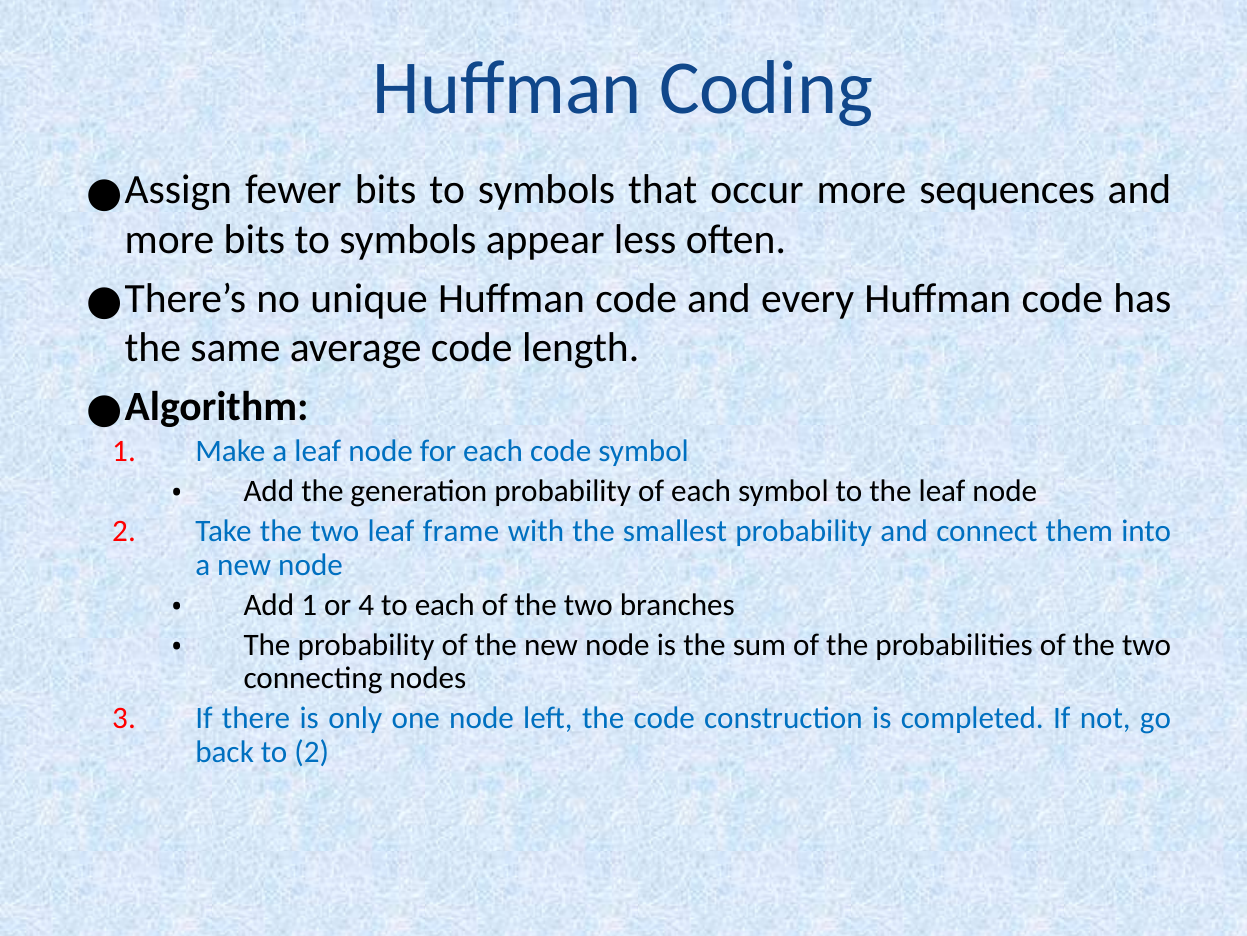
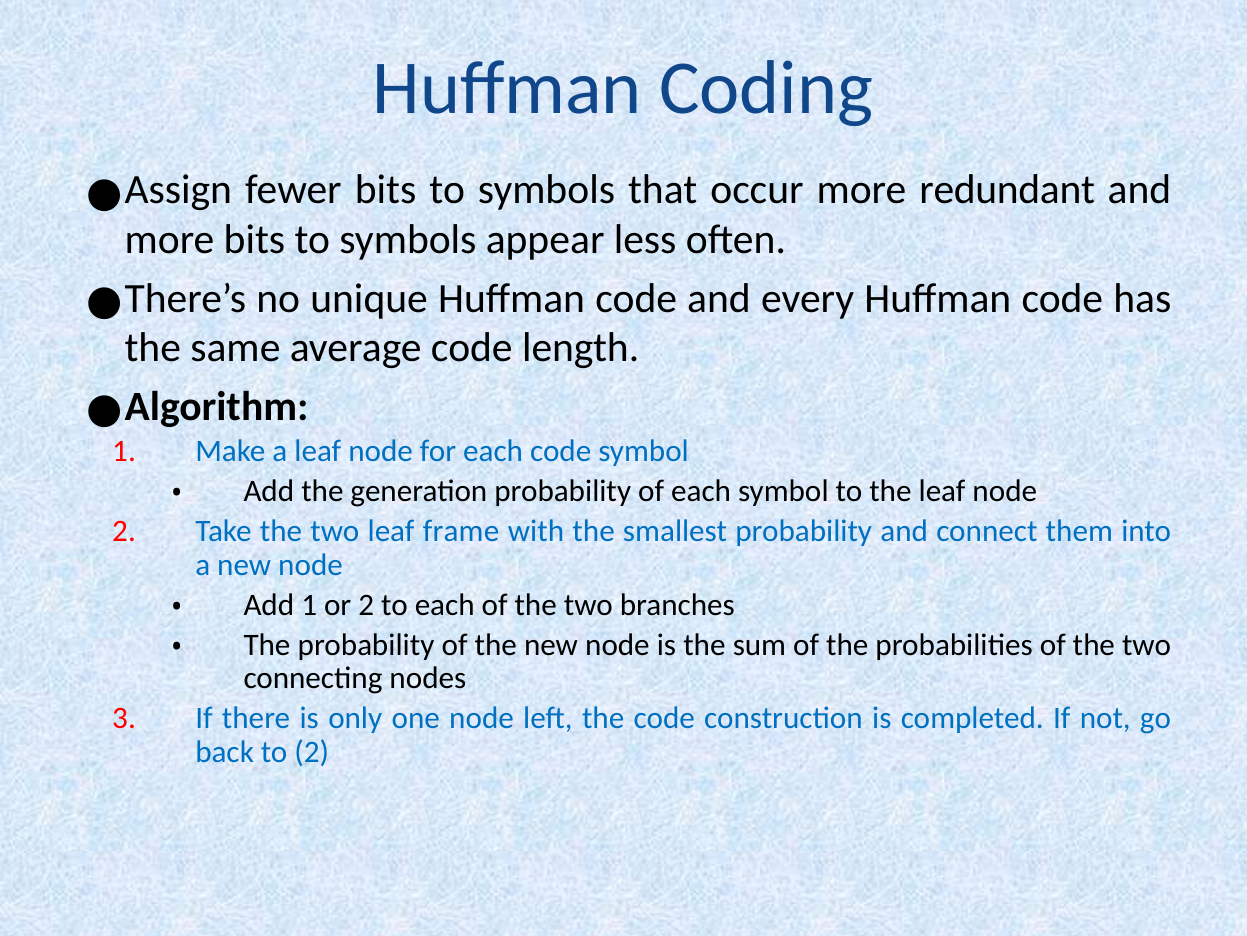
sequences: sequences -> redundant
or 4: 4 -> 2
